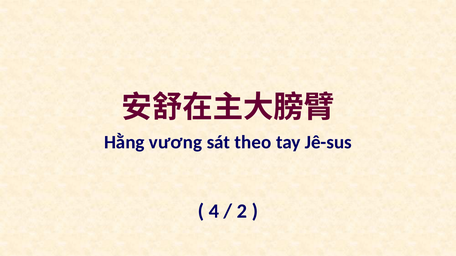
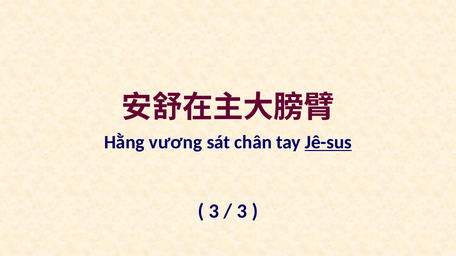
theo: theo -> chân
Jê-sus underline: none -> present
4 at (214, 212): 4 -> 3
2 at (242, 212): 2 -> 3
